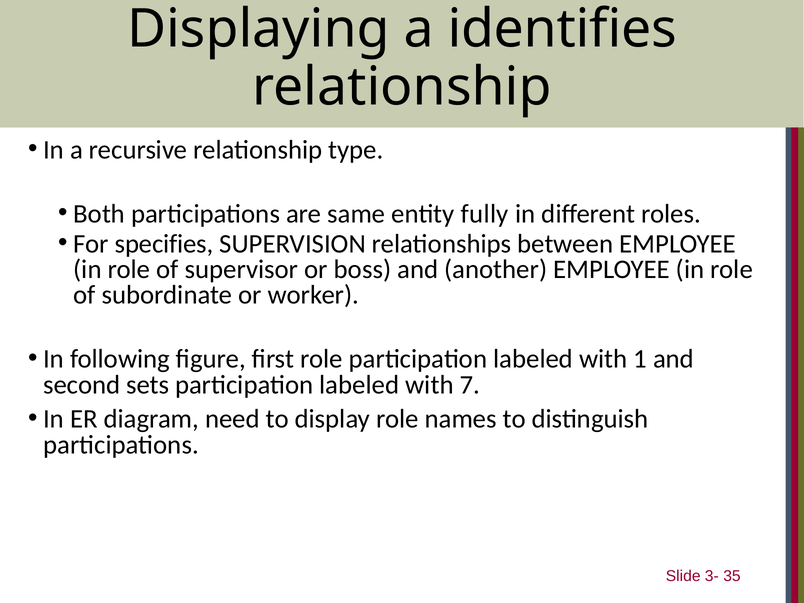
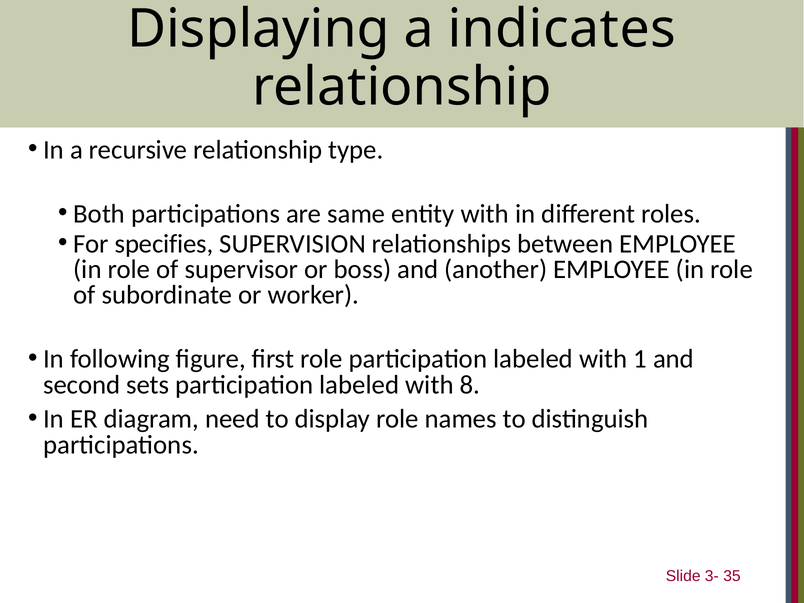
identifies: identifies -> indicates
entity fully: fully -> with
7: 7 -> 8
